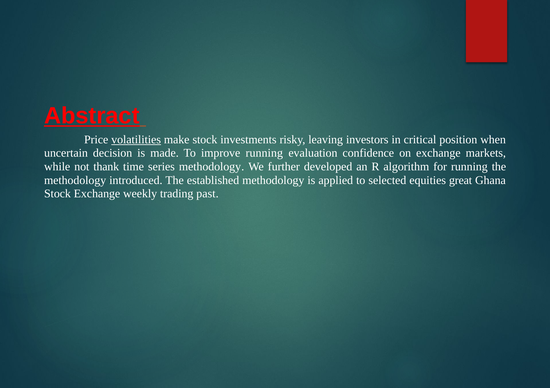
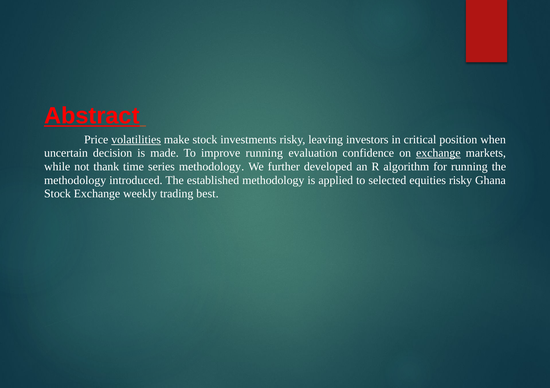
exchange at (438, 153) underline: none -> present
equities great: great -> risky
past: past -> best
